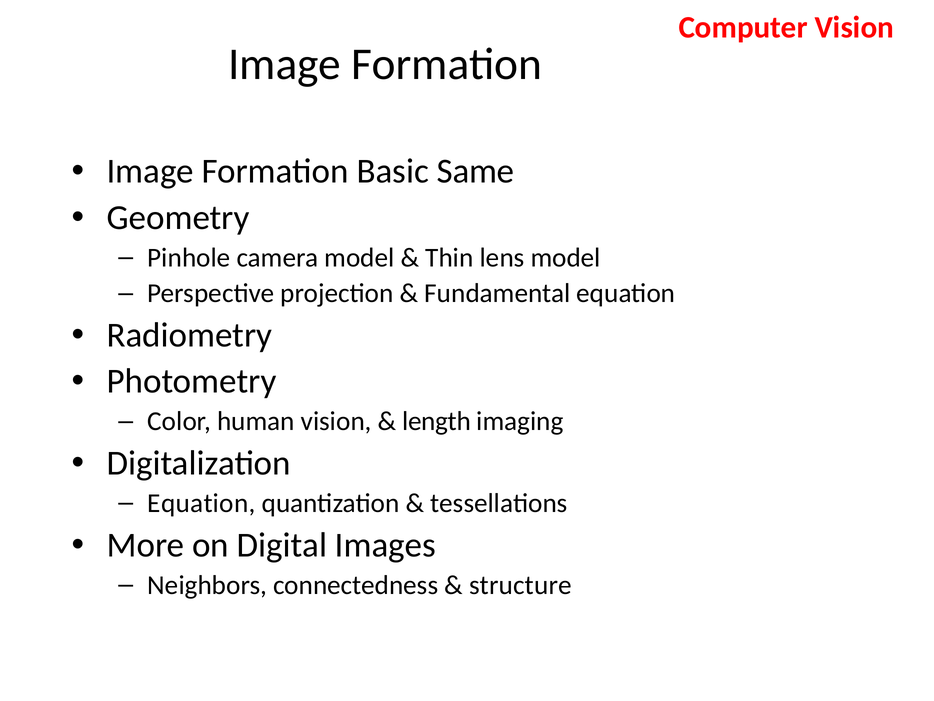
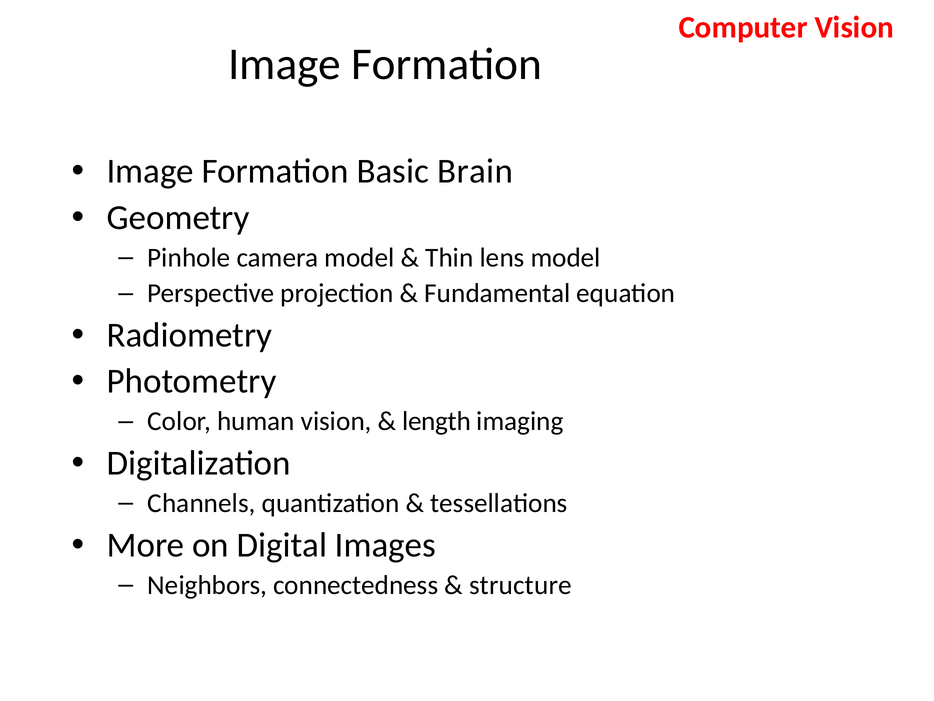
Same: Same -> Brain
Equation at (201, 503): Equation -> Channels
